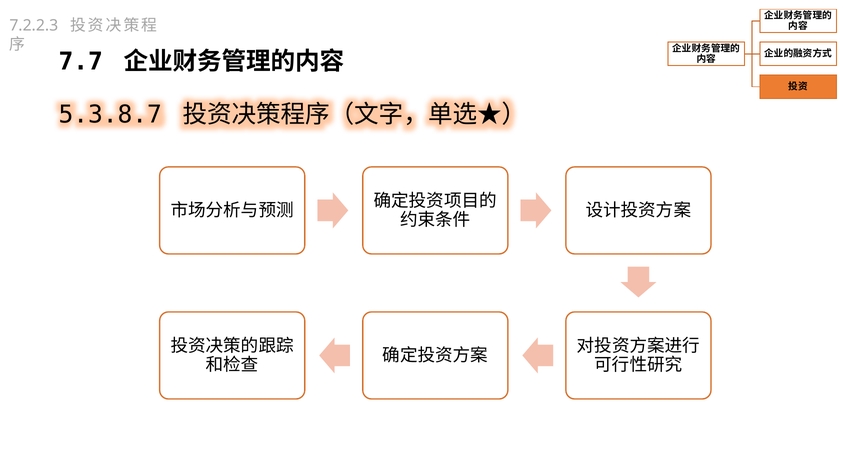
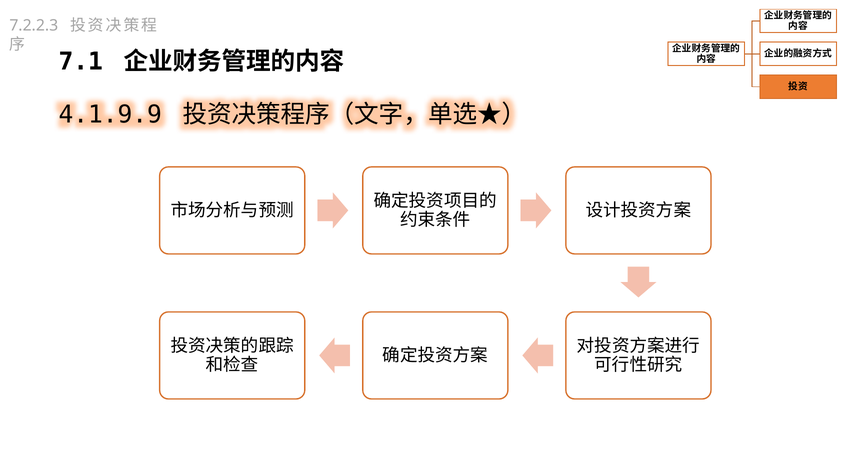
7.7: 7.7 -> 7.1
5.3.8.7: 5.3.8.7 -> 4.1.9.9
